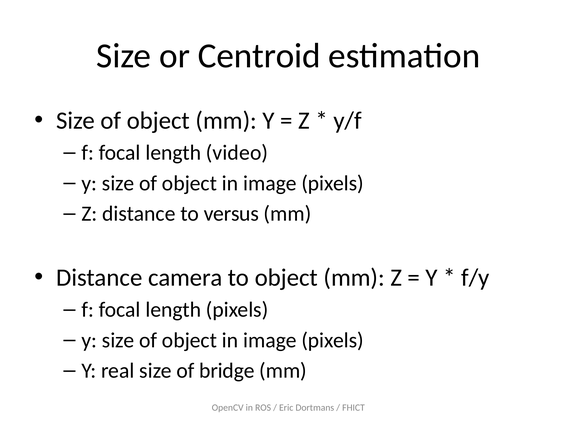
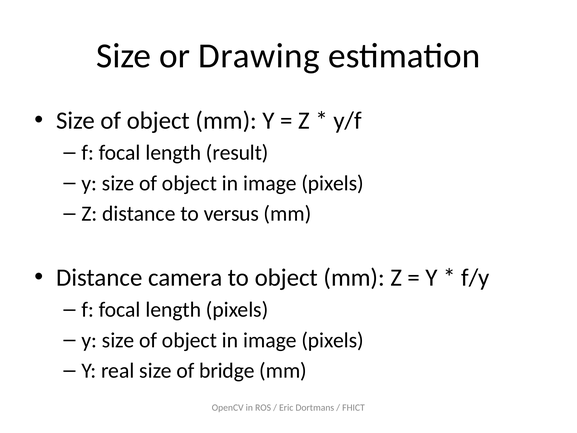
Centroid: Centroid -> Drawing
video: video -> result
